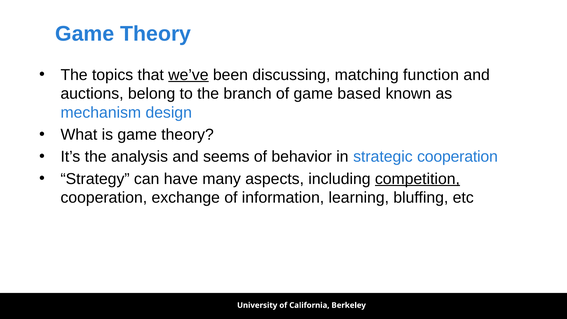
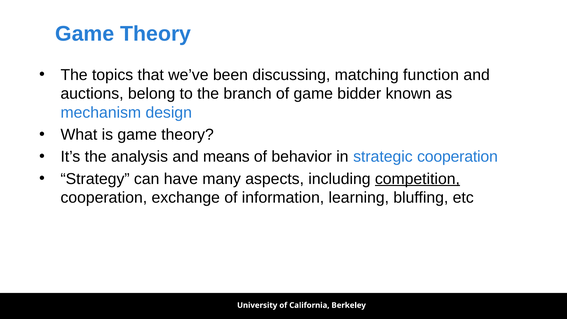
we’ve underline: present -> none
based: based -> bidder
seems: seems -> means
